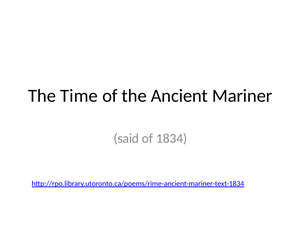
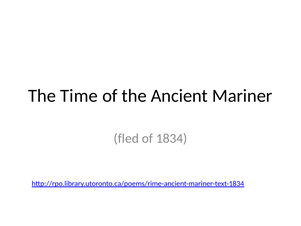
said: said -> fled
